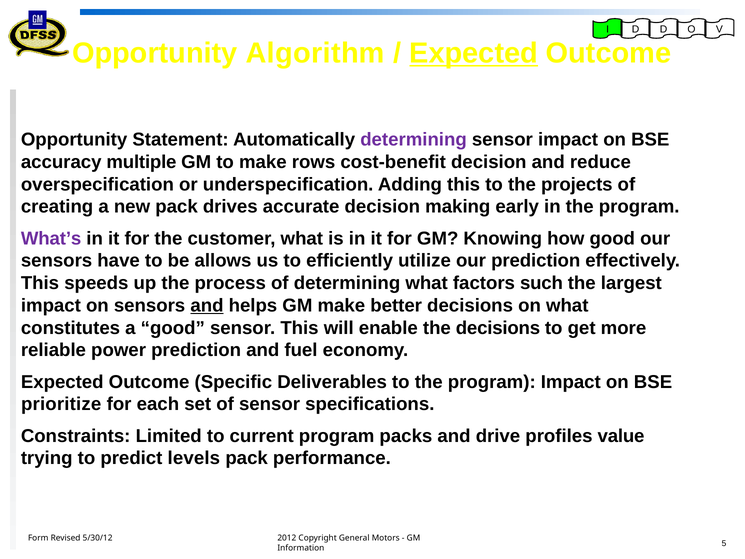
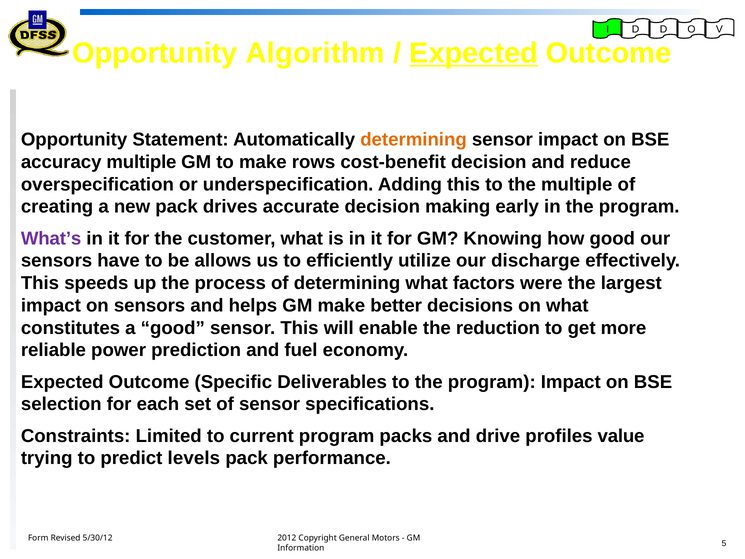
determining at (414, 140) colour: purple -> orange
the projects: projects -> multiple
our prediction: prediction -> discharge
such: such -> were
and at (207, 305) underline: present -> none
the decisions: decisions -> reduction
prioritize: prioritize -> selection
